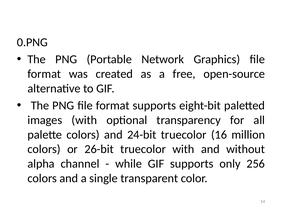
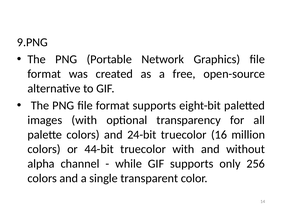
0.PNG: 0.PNG -> 9.PNG
26-bit: 26-bit -> 44-bit
